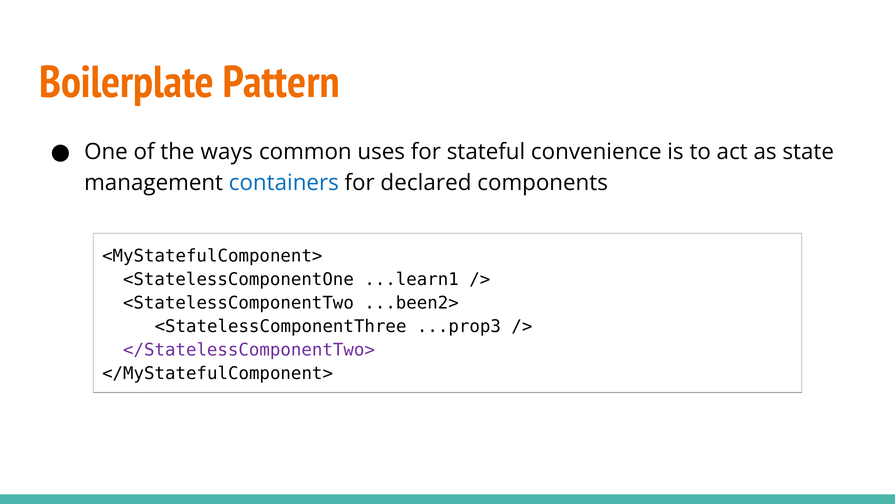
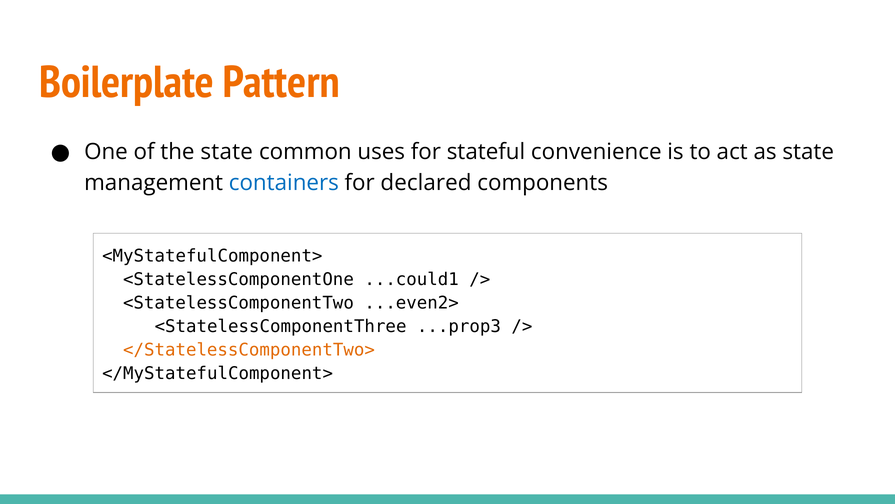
the ways: ways -> state
...learn1: ...learn1 -> ...could1
...been2>: ...been2> -> ...even2>
</StatelessComponentTwo> colour: purple -> orange
